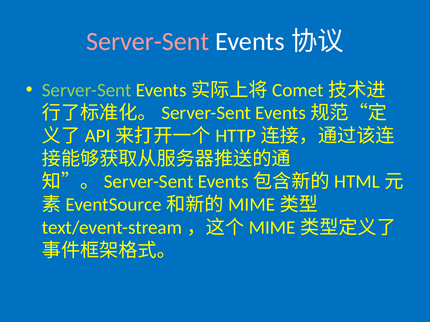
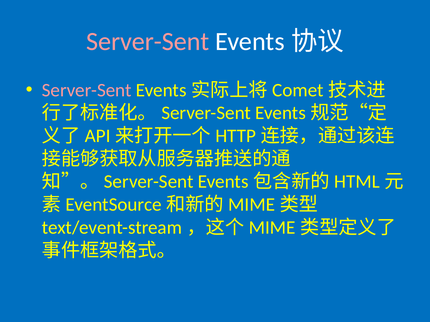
Server-Sent at (87, 90) colour: light green -> pink
